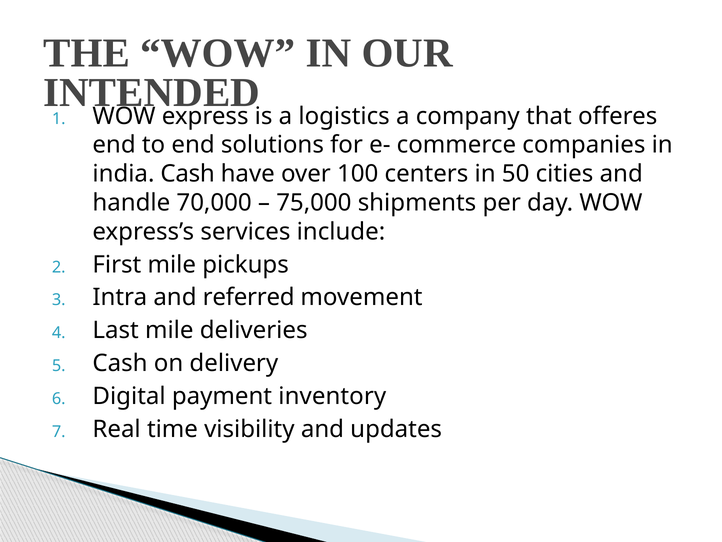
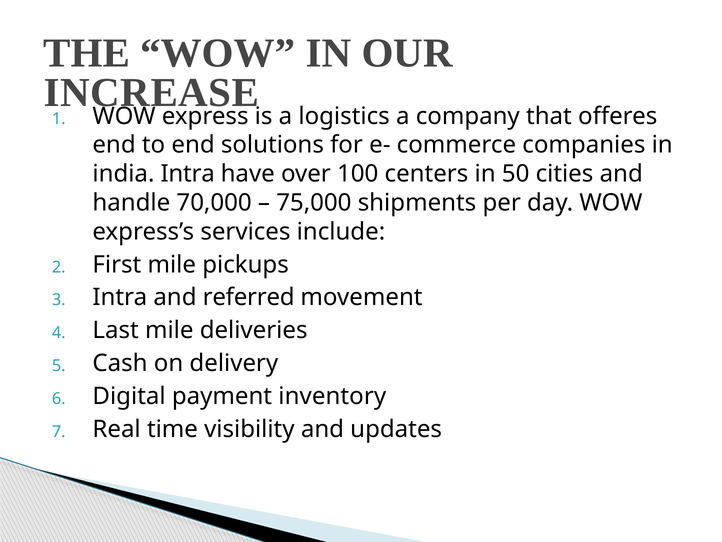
INTENDED: INTENDED -> INCREASE
india Cash: Cash -> Intra
